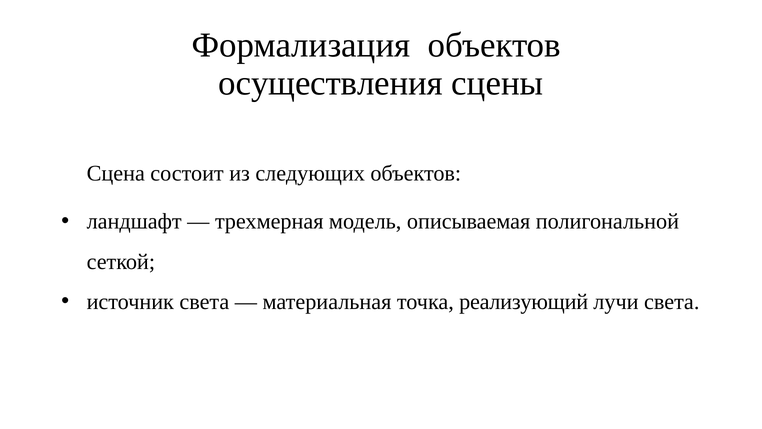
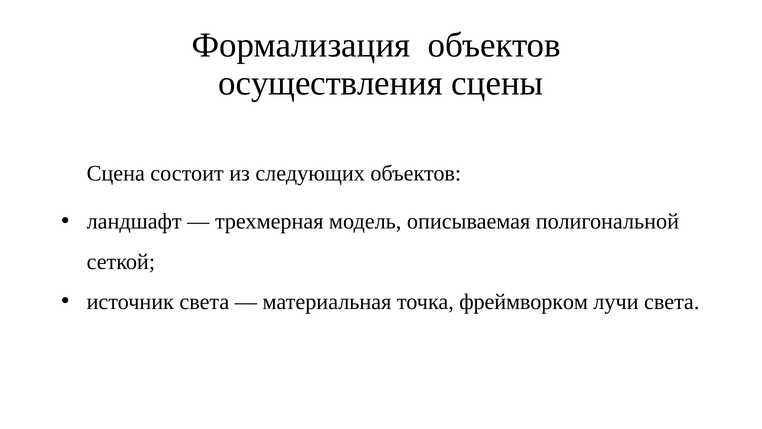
реализующий: реализующий -> фреймворком
